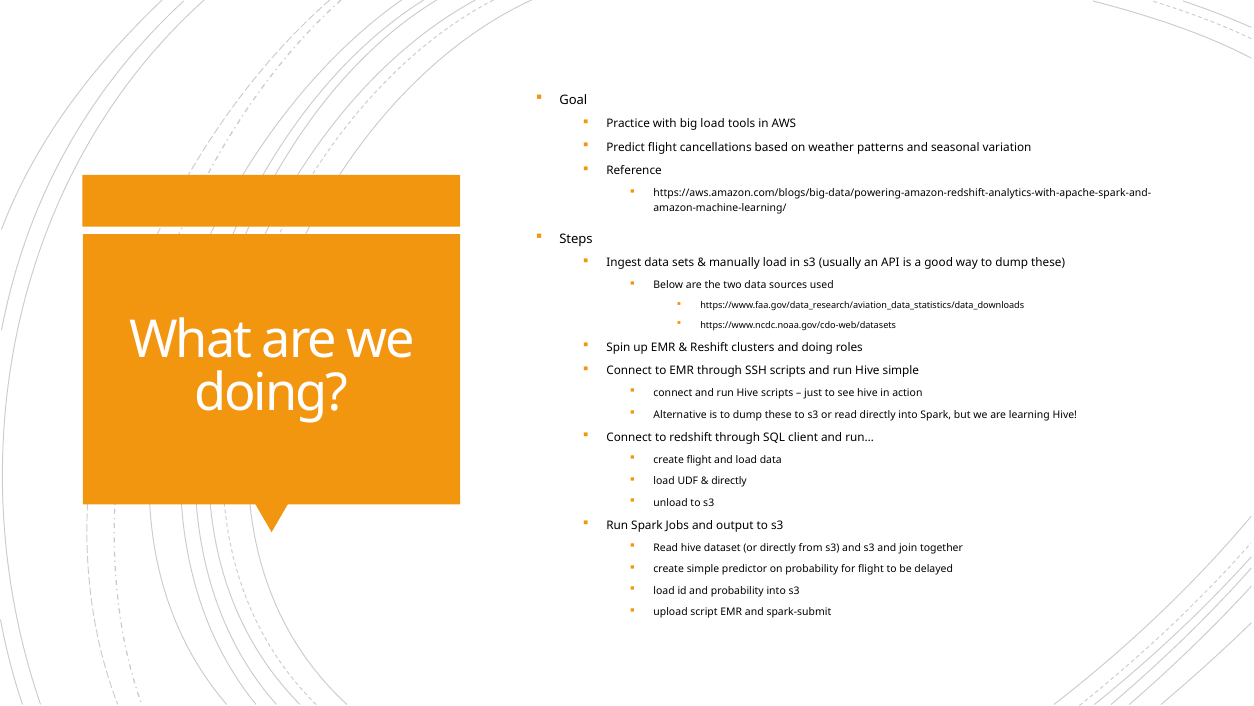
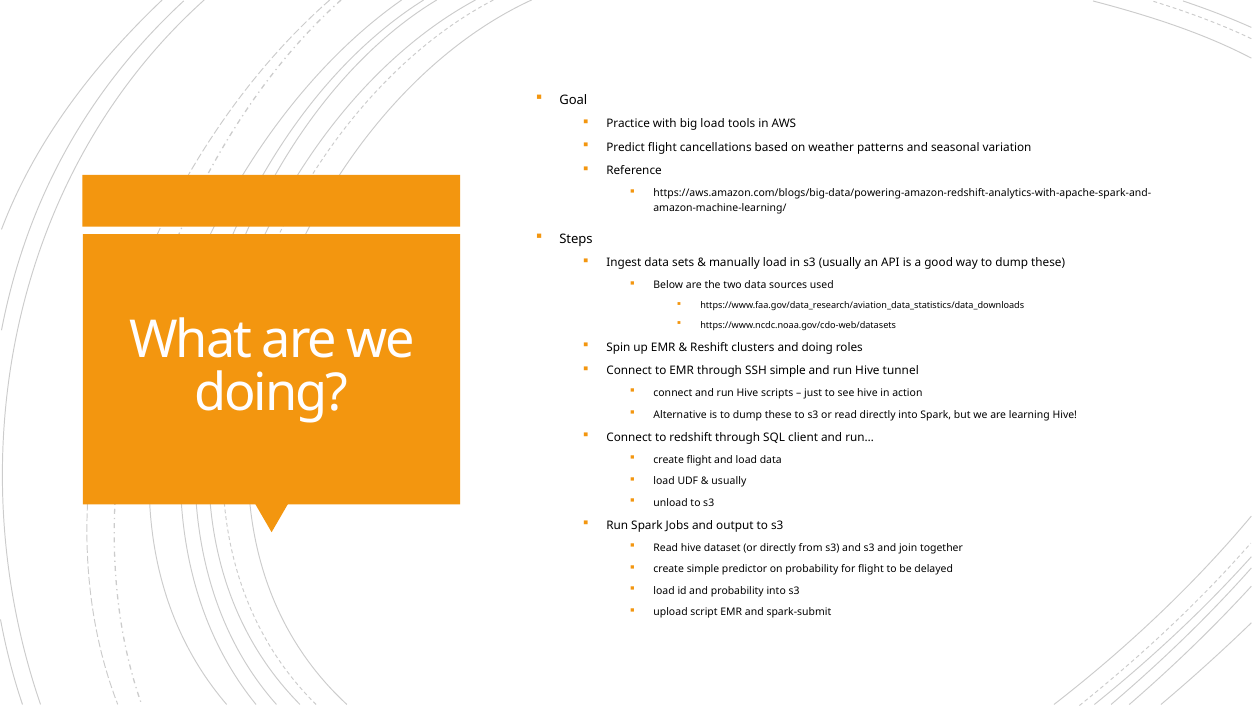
SSH scripts: scripts -> simple
Hive simple: simple -> tunnel
directly at (729, 481): directly -> usually
